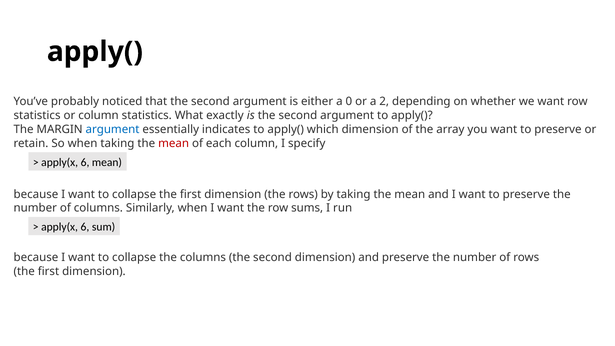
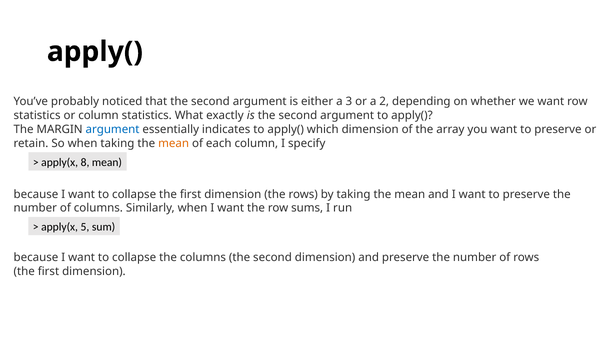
0: 0 -> 3
mean at (174, 143) colour: red -> orange
6 at (85, 162): 6 -> 8
6 at (85, 227): 6 -> 5
